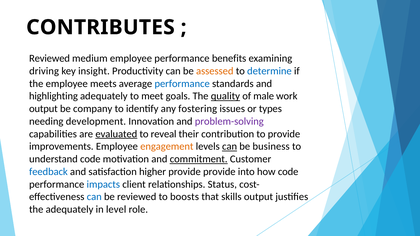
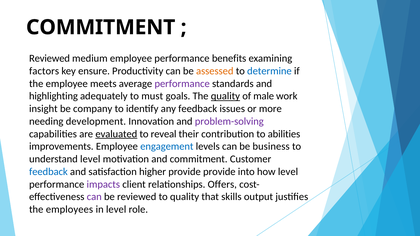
CONTRIBUTES at (100, 27): CONTRIBUTES -> COMMITMENT
driving: driving -> factors
insight: insight -> ensure
performance at (182, 84) colour: blue -> purple
meet: meet -> must
output at (43, 109): output -> insight
any fostering: fostering -> feedback
types: types -> more
to provide: provide -> abilities
engagement colour: orange -> blue
can at (230, 147) underline: present -> none
understand code: code -> level
commitment at (199, 159) underline: present -> none
how code: code -> level
impacts colour: blue -> purple
Status: Status -> Offers
can at (94, 197) colour: blue -> purple
to boosts: boosts -> quality
the adequately: adequately -> employees
